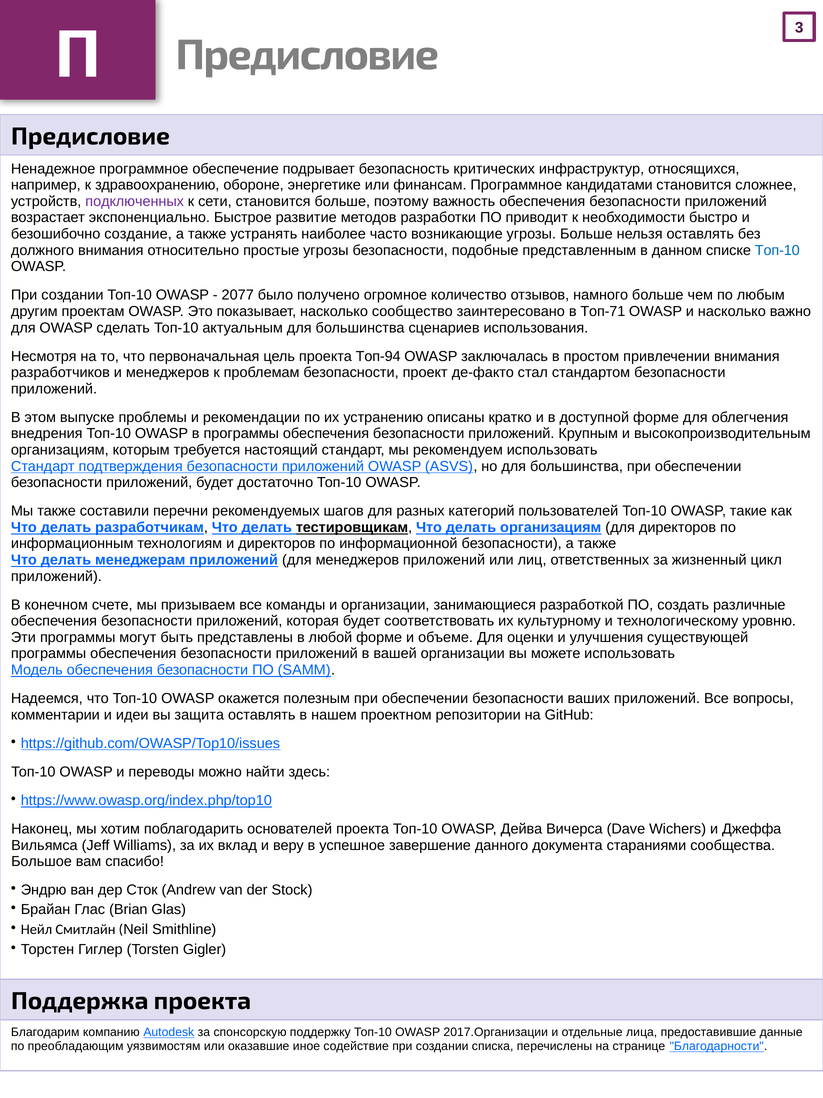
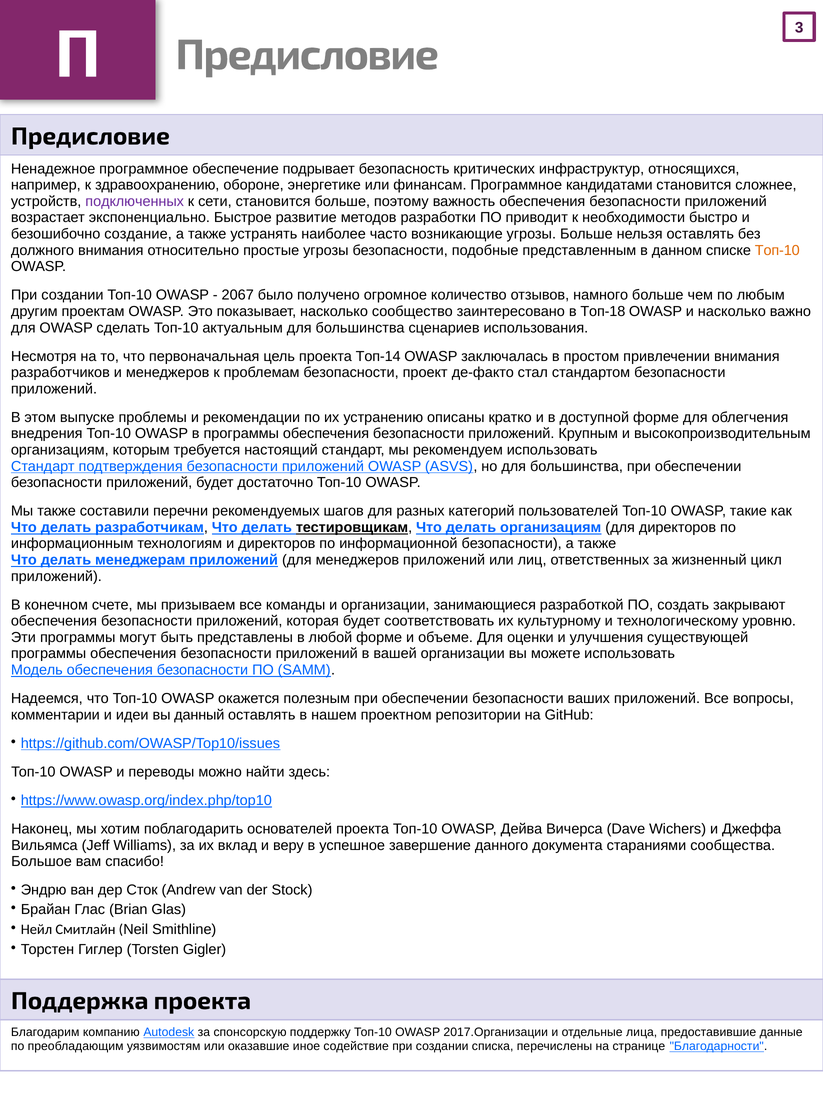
Топ-10 at (777, 250) colour: blue -> orange
2077: 2077 -> 2067
Топ-71: Топ-71 -> Топ-18
Топ-94: Топ-94 -> Топ-14
различные: различные -> закрывают
защита: защита -> данный
